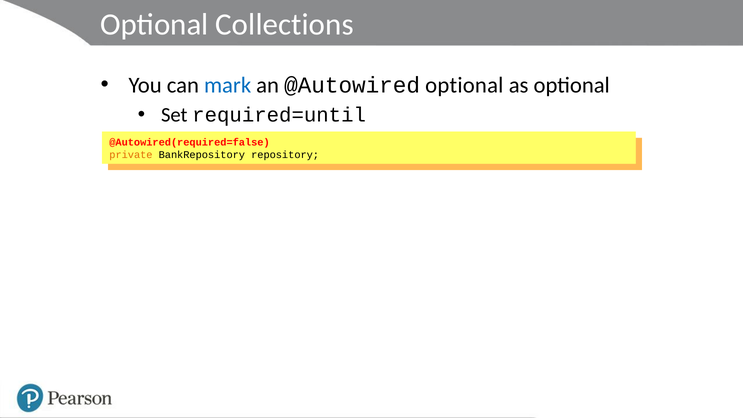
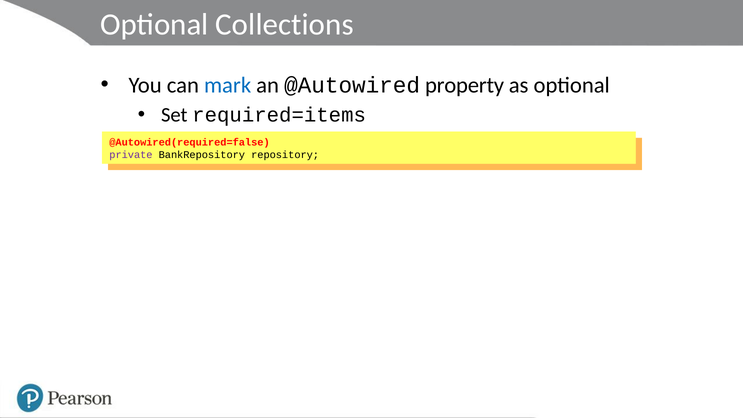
@Autowired optional: optional -> property
required=until: required=until -> required=items
private at (131, 155) colour: orange -> purple
